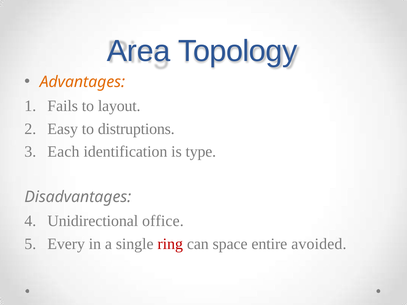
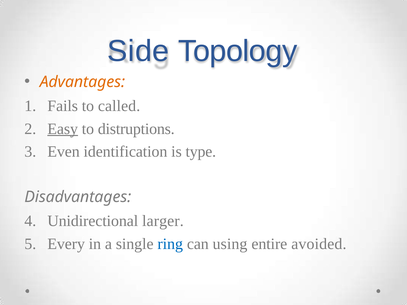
Area: Area -> Side
layout: layout -> called
Easy underline: none -> present
Each: Each -> Even
office: office -> larger
ring colour: red -> blue
space: space -> using
